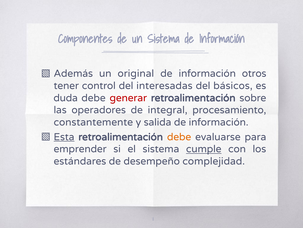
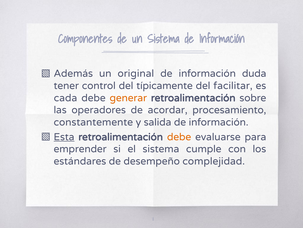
otros: otros -> duda
interesadas: interesadas -> típicamente
básicos: básicos -> facilitar
duda: duda -> cada
generar colour: red -> orange
integral: integral -> acordar
cumple underline: present -> none
